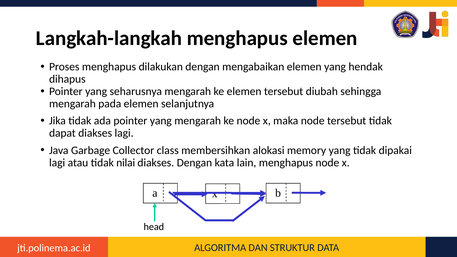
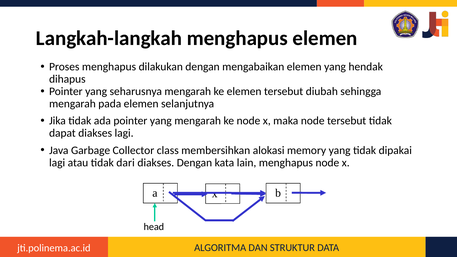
nilai: nilai -> dari
